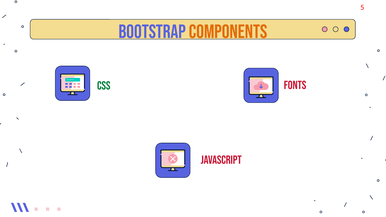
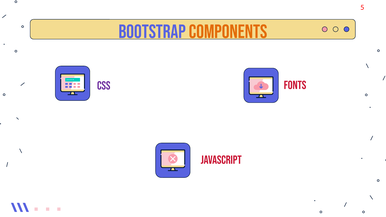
CSS colour: green -> purple
